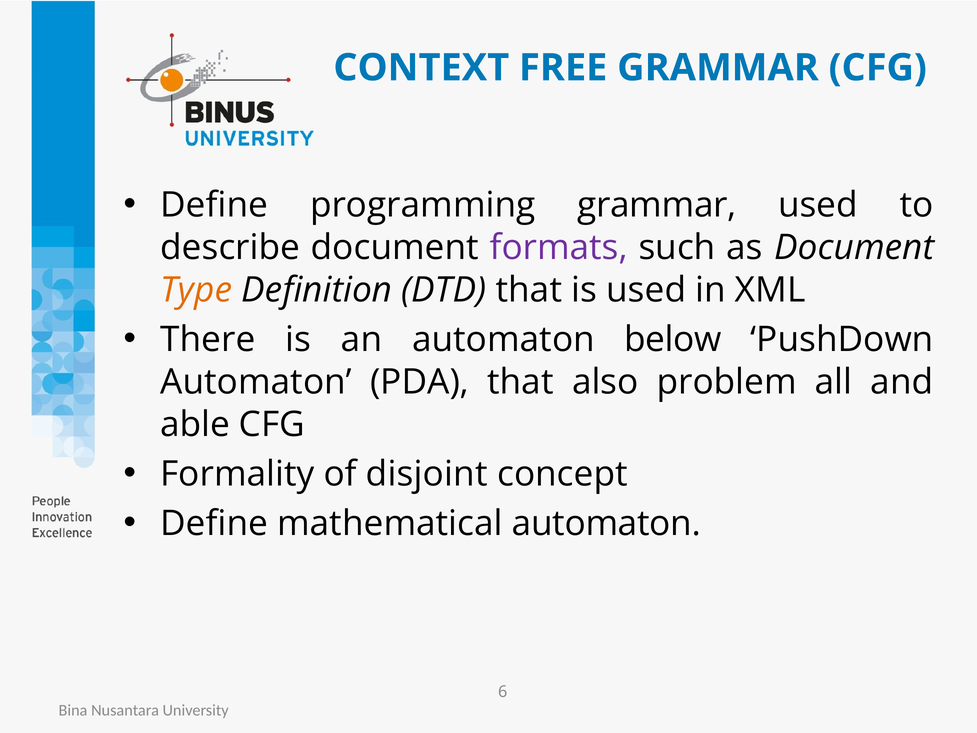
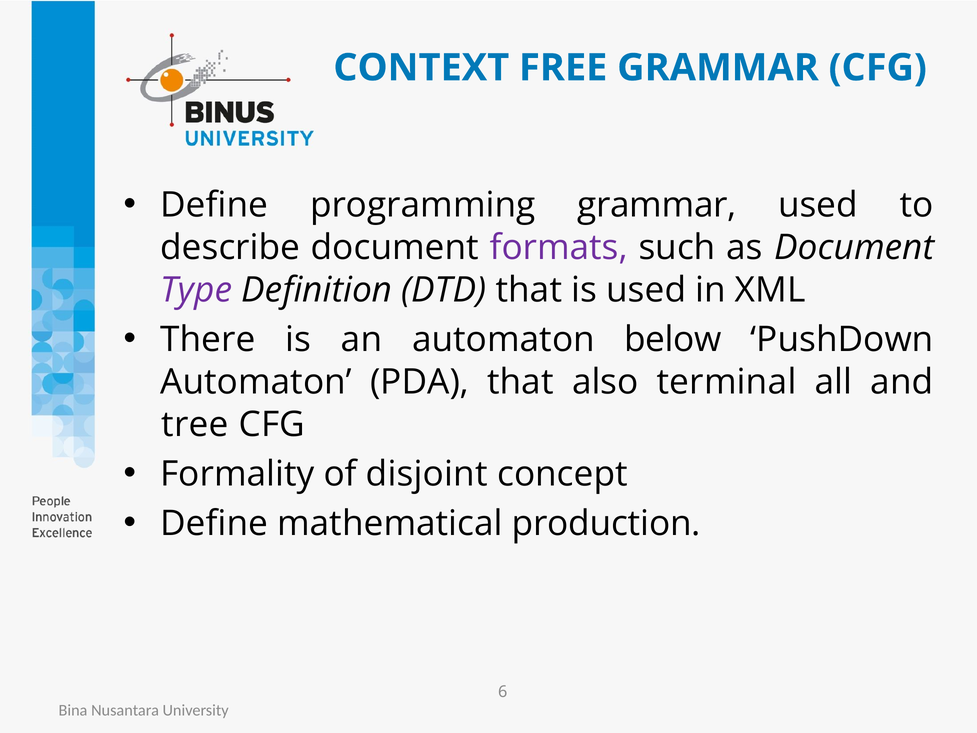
Type colour: orange -> purple
problem: problem -> terminal
able: able -> tree
mathematical automaton: automaton -> production
